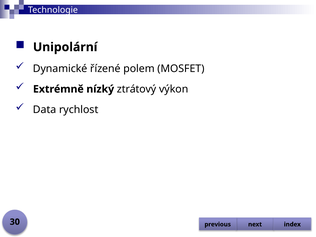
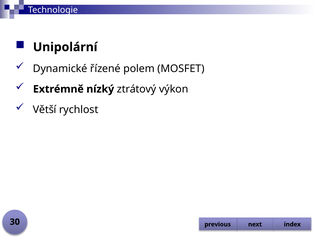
Data: Data -> Větší
